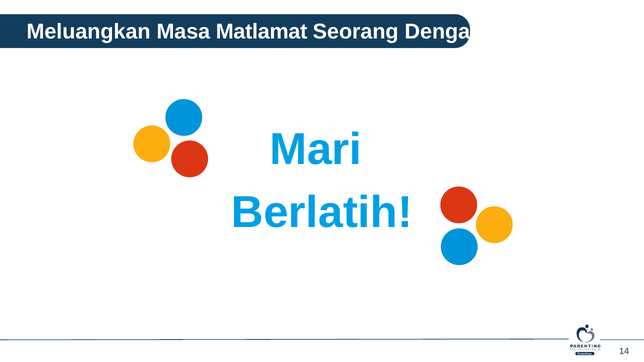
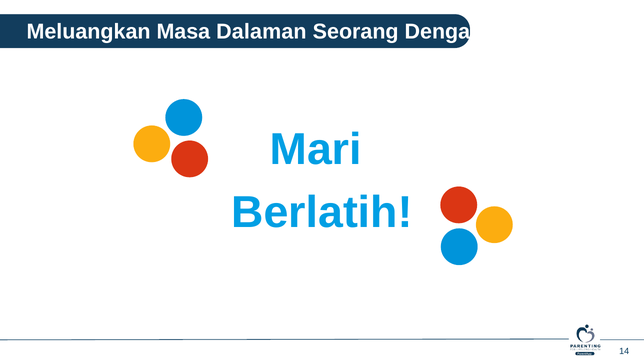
Matlamat: Matlamat -> Dalaman
